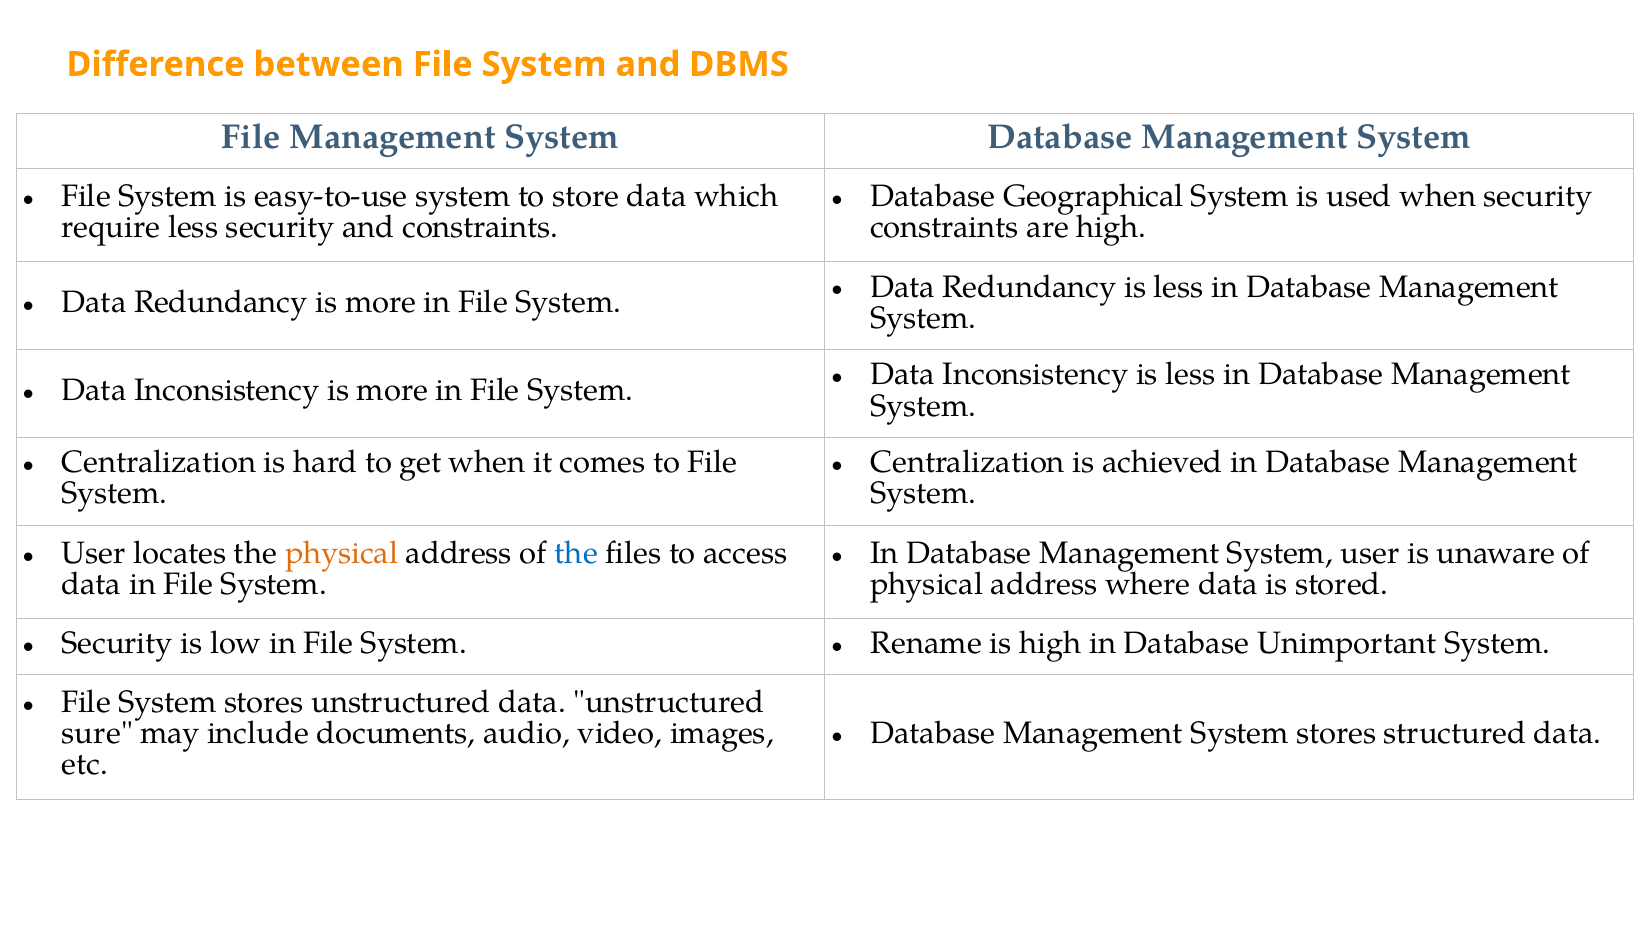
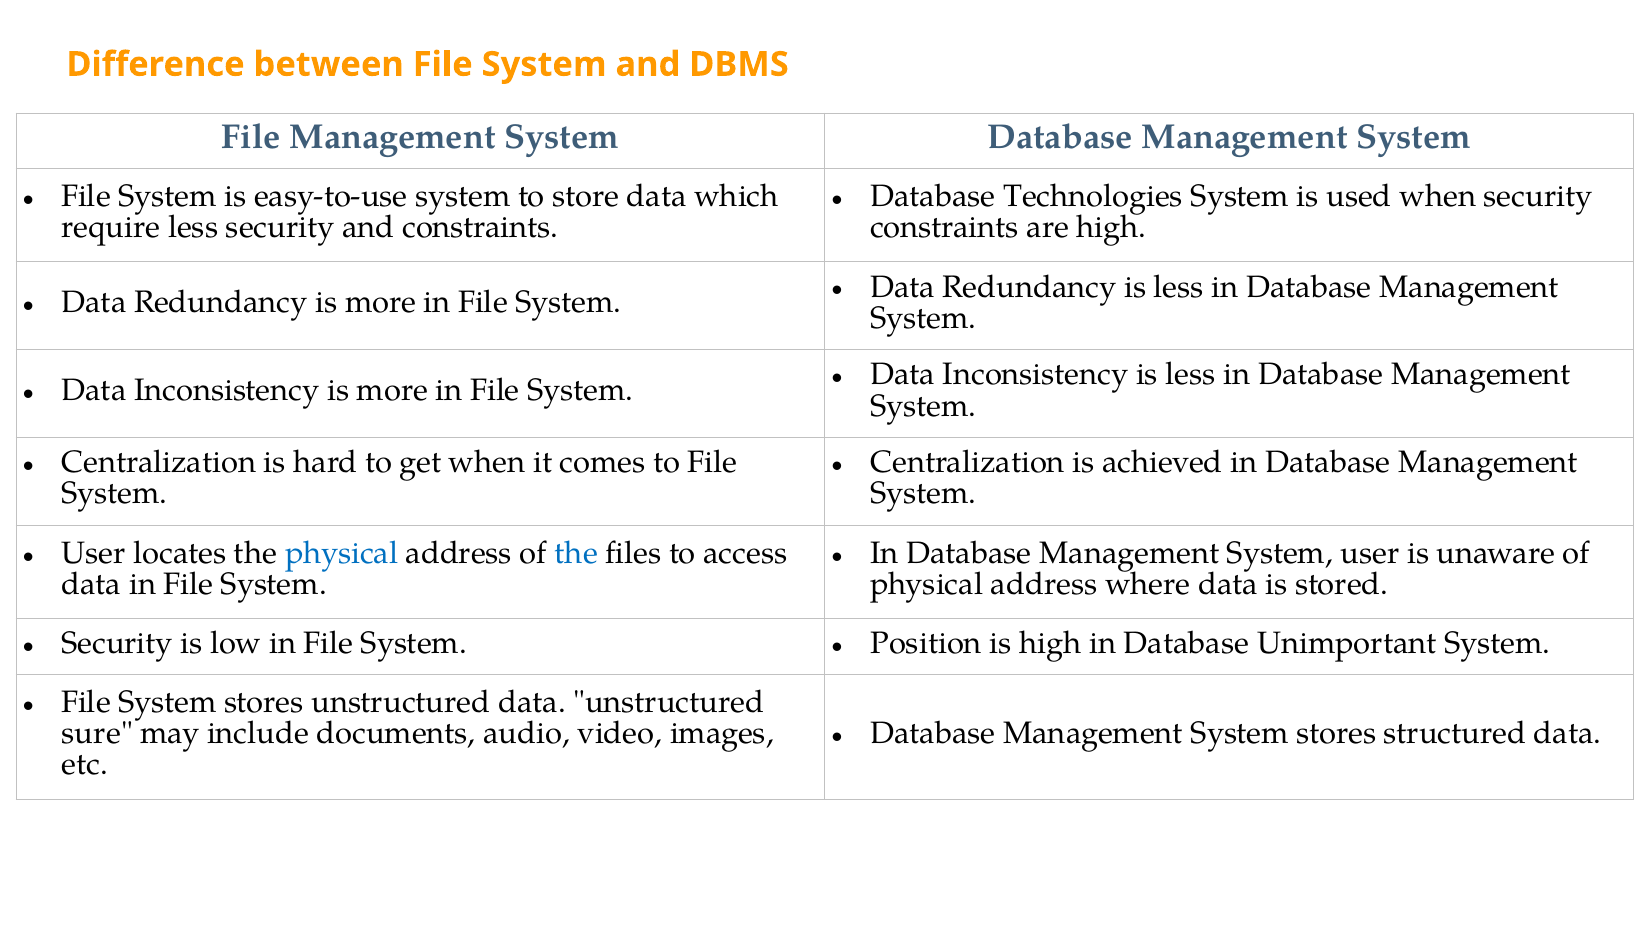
Geographical: Geographical -> Technologies
physical at (342, 553) colour: orange -> blue
Rename: Rename -> Position
